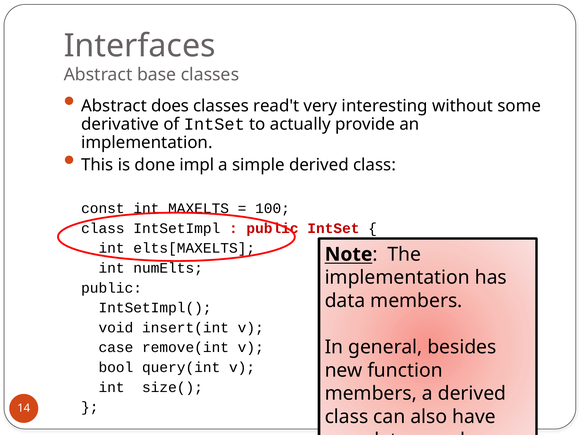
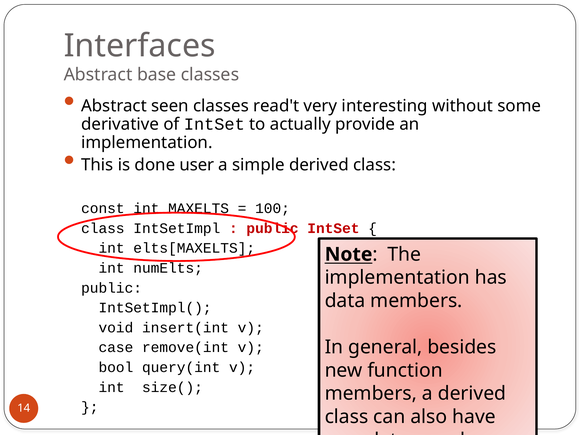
does: does -> seen
impl: impl -> user
